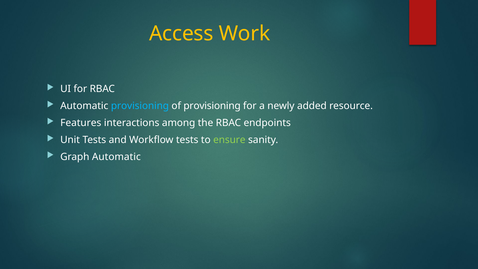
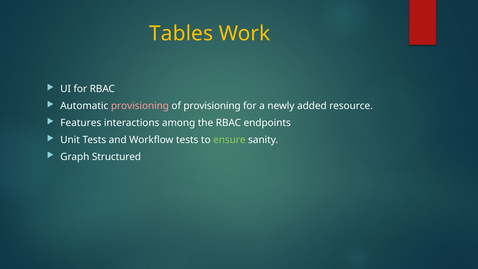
Access: Access -> Tables
provisioning at (140, 106) colour: light blue -> pink
Graph Automatic: Automatic -> Structured
